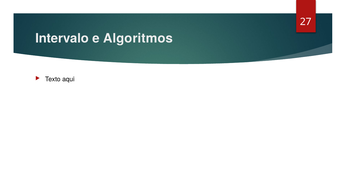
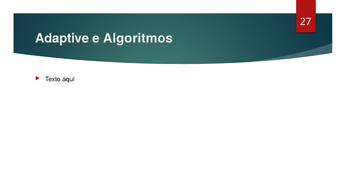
Intervalo: Intervalo -> Adaptive
